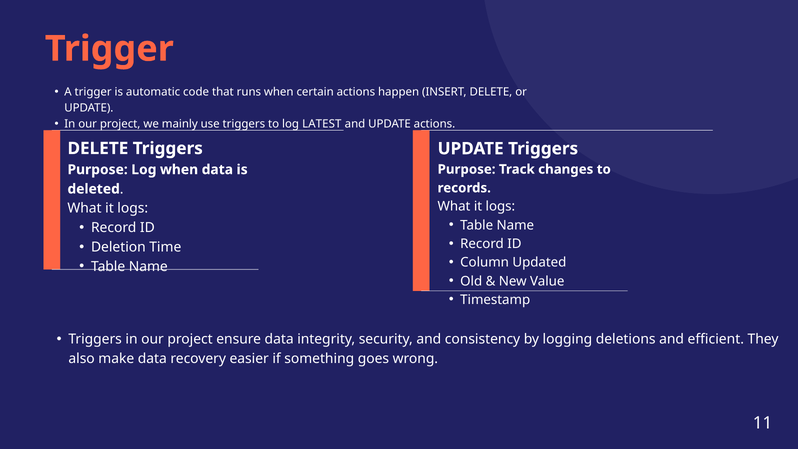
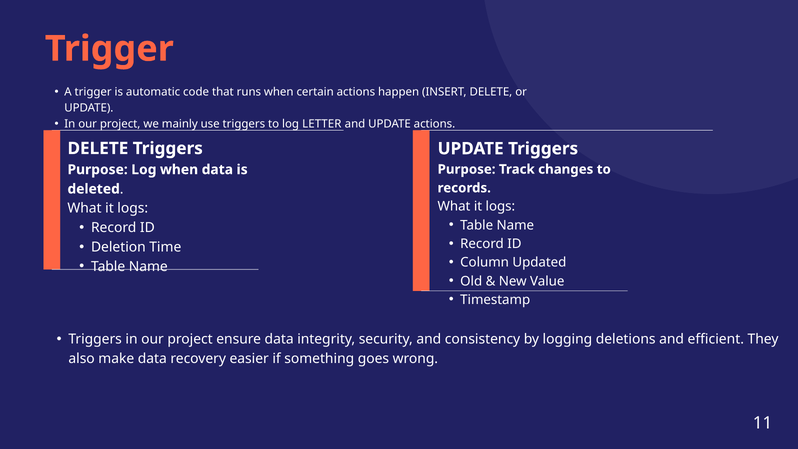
LATEST: LATEST -> LETTER
